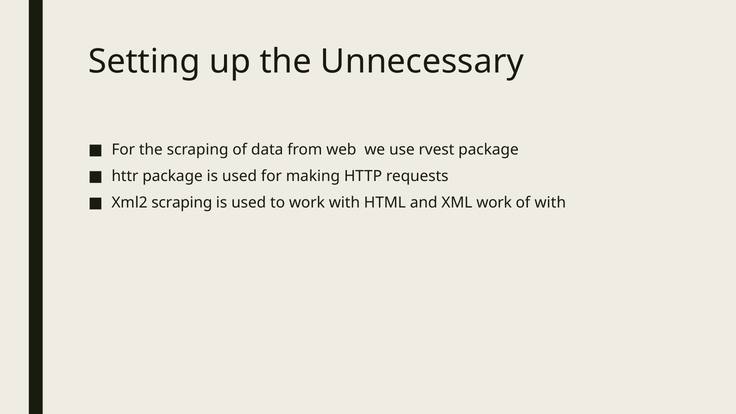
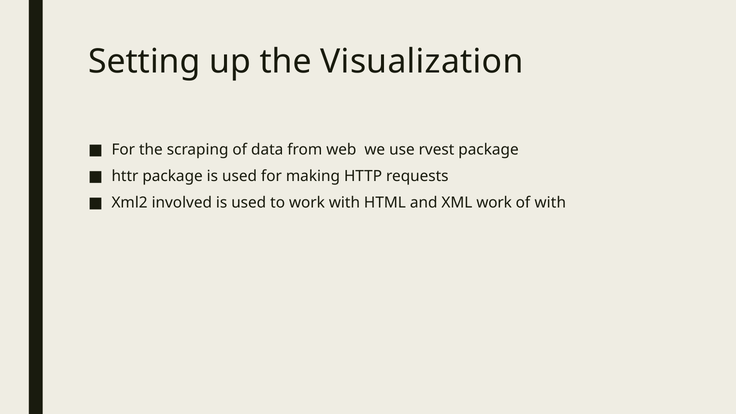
Unnecessary: Unnecessary -> Visualization
Xml2 scraping: scraping -> involved
